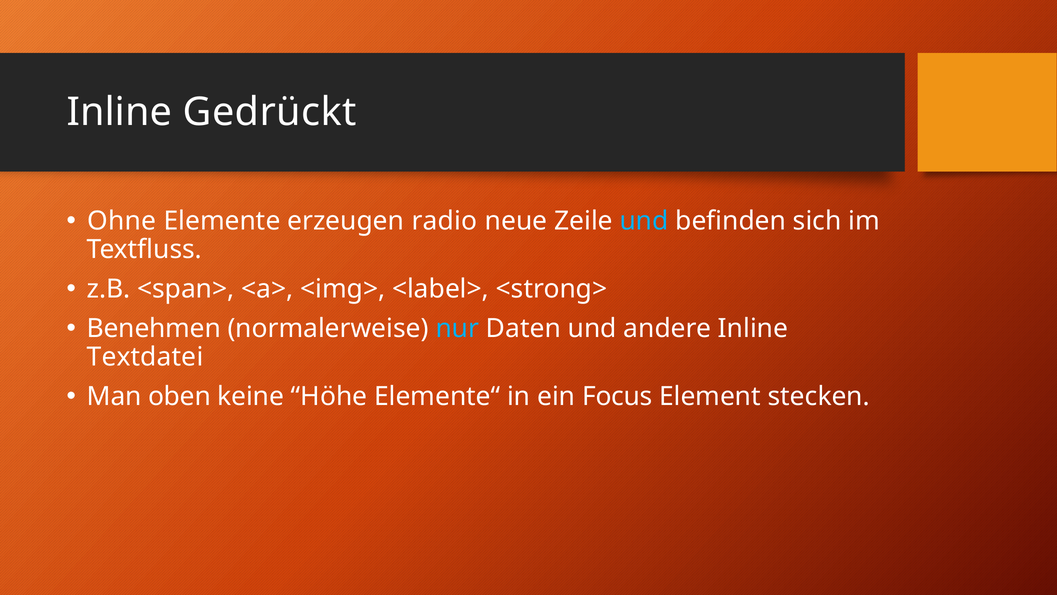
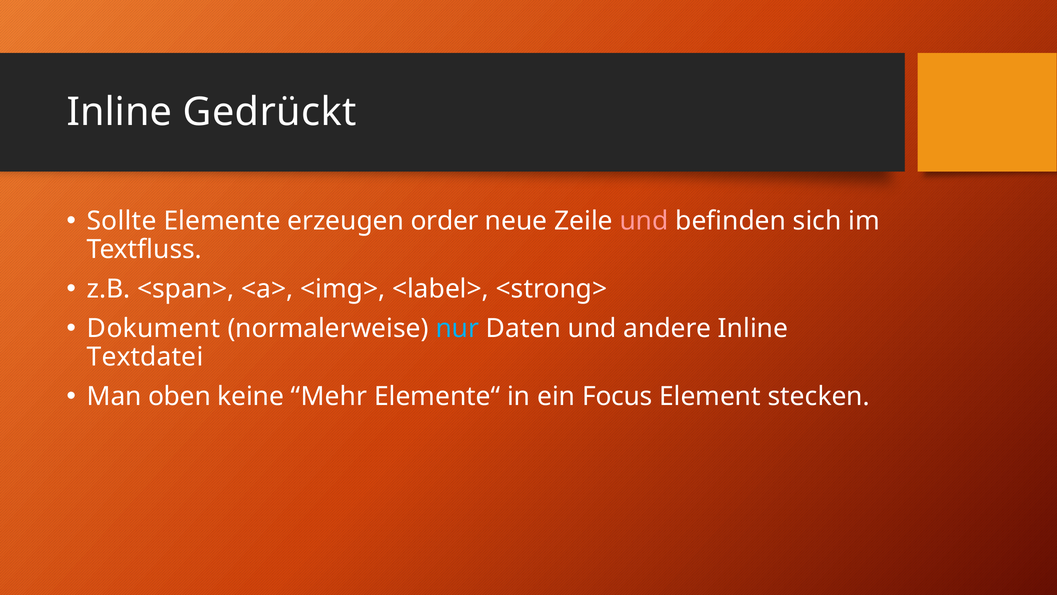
Ohne: Ohne -> Sollte
radio: radio -> order
und at (644, 221) colour: light blue -> pink
Benehmen: Benehmen -> Dokument
Höhe: Höhe -> Mehr
